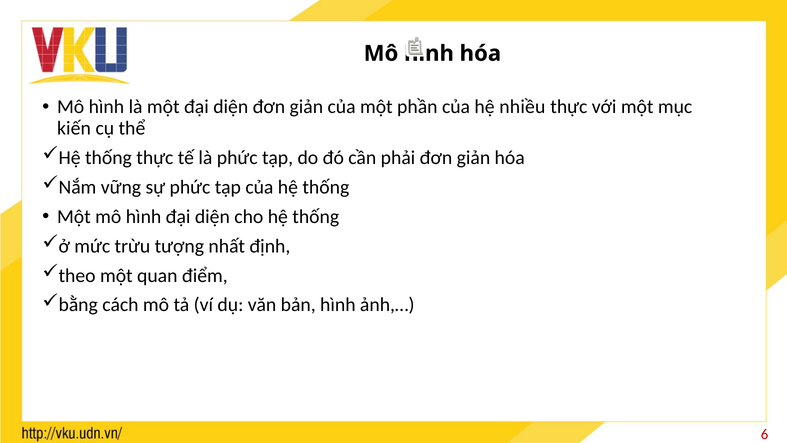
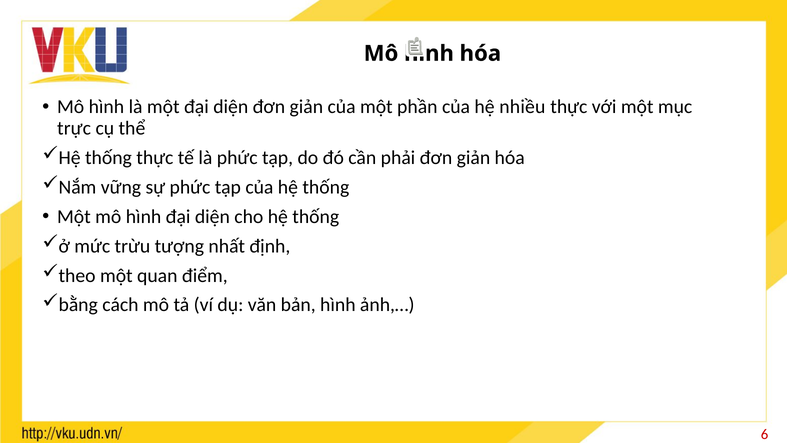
kiến: kiến -> trực
